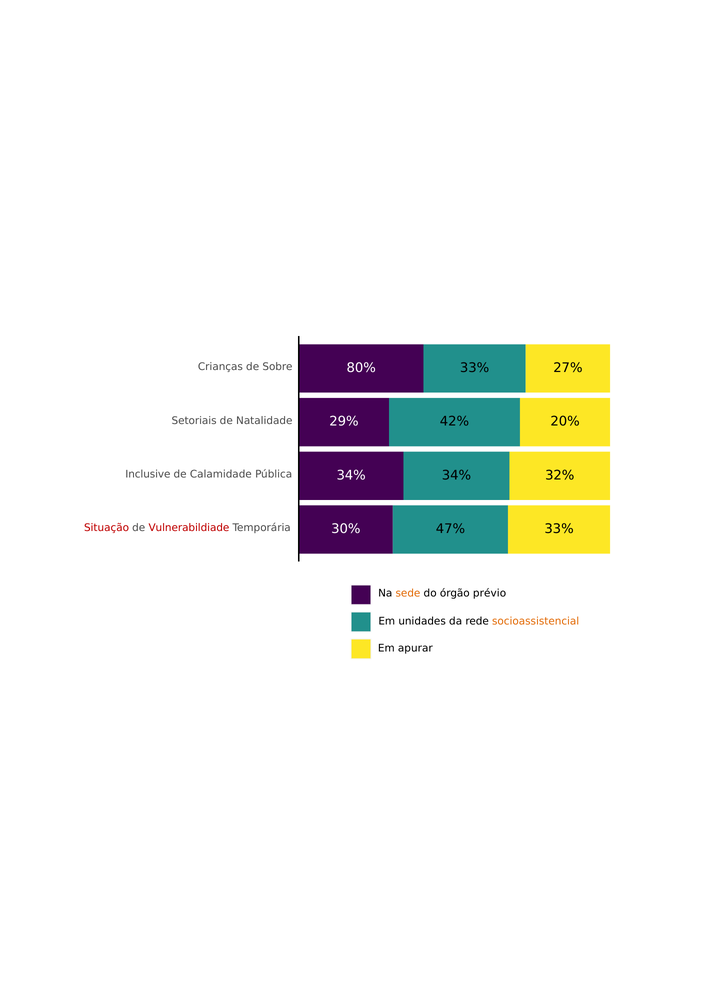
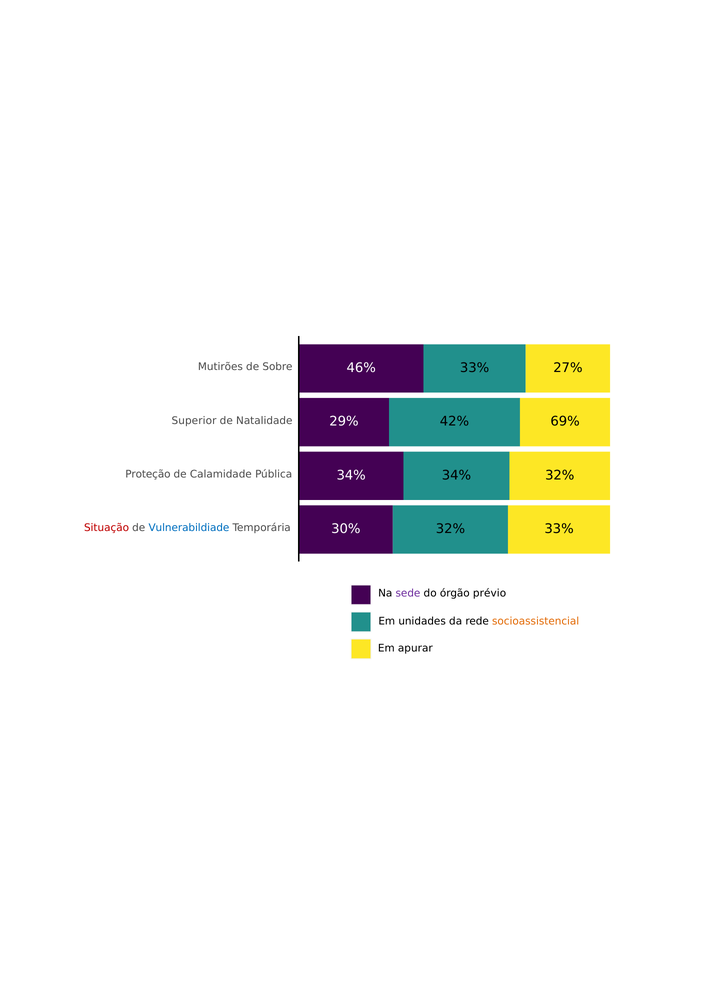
80%: 80% -> 46%
Crianças: Crianças -> Mutirões
20%: 20% -> 69%
Setoriais: Setoriais -> Superior
Inclusive: Inclusive -> Proteção
Vulnerabildiade colour: red -> blue
47% at (450, 529): 47% -> 32%
sede colour: orange -> purple
